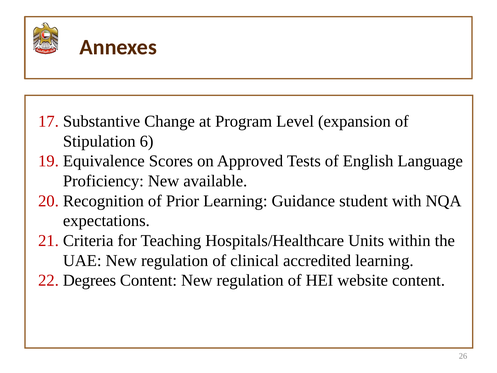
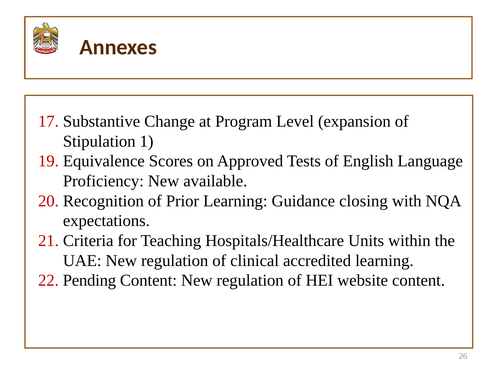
6: 6 -> 1
student: student -> closing
Degrees: Degrees -> Pending
